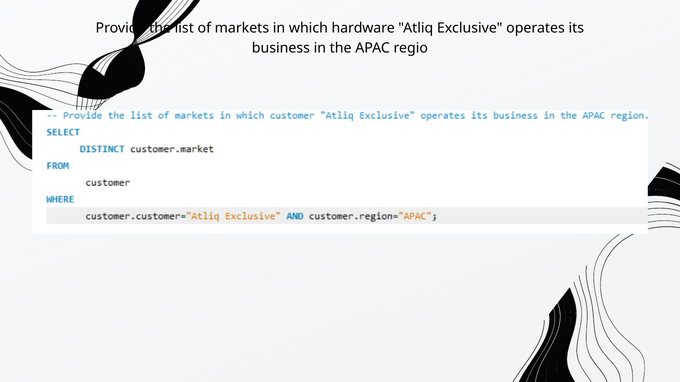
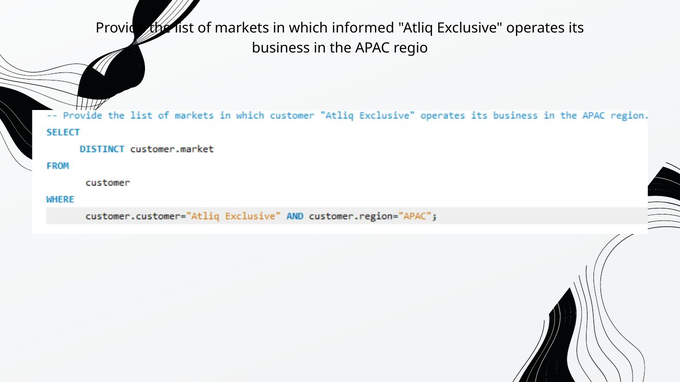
hardware: hardware -> informed
